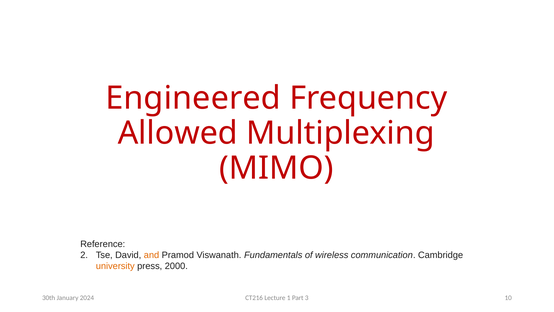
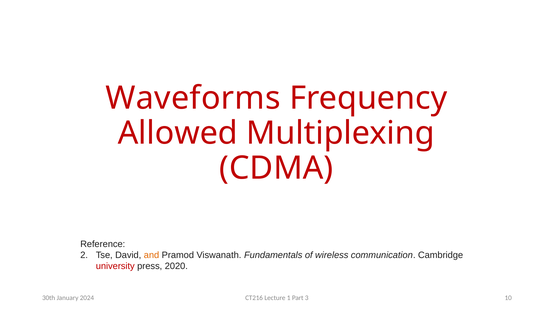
Engineered: Engineered -> Waveforms
MIMO: MIMO -> CDMA
university colour: orange -> red
2000: 2000 -> 2020
